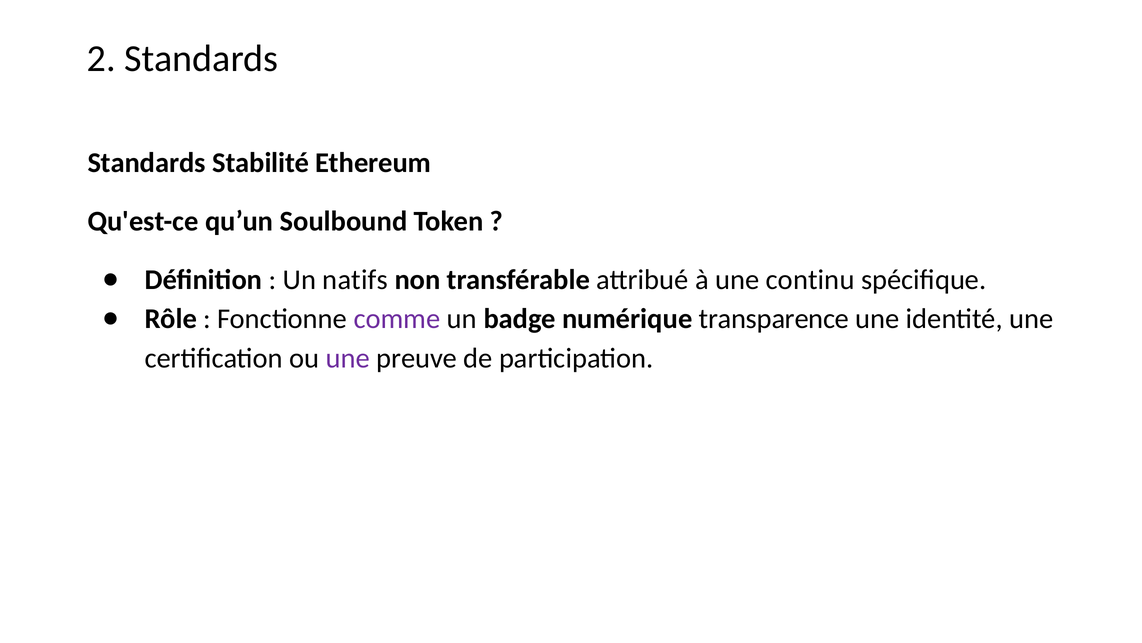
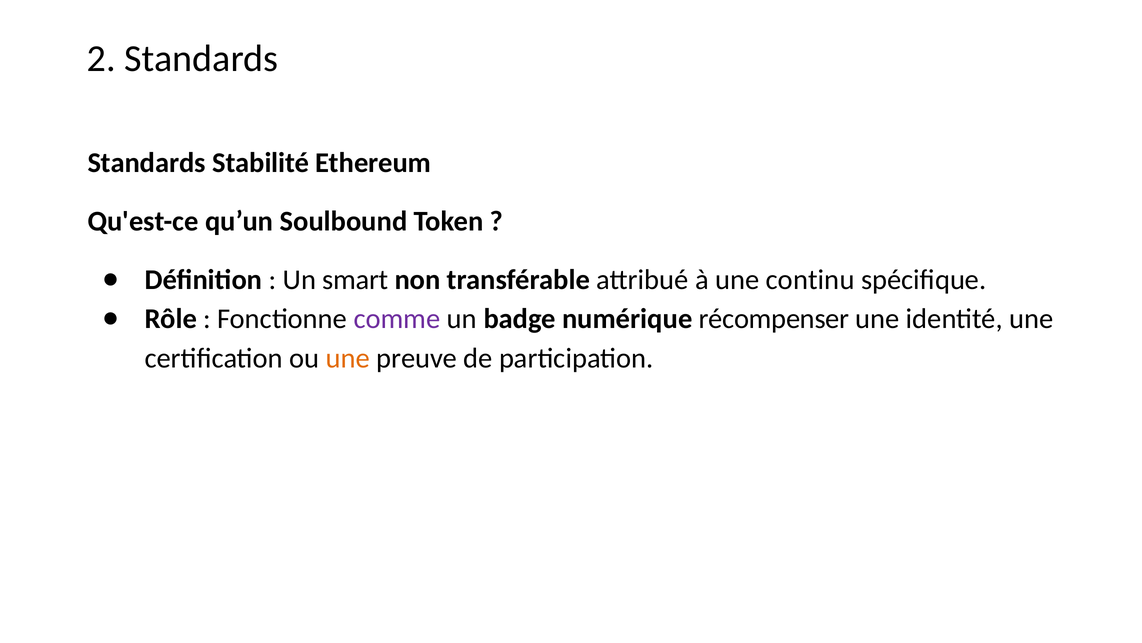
natifs: natifs -> smart
transparence: transparence -> récompenser
une at (348, 358) colour: purple -> orange
